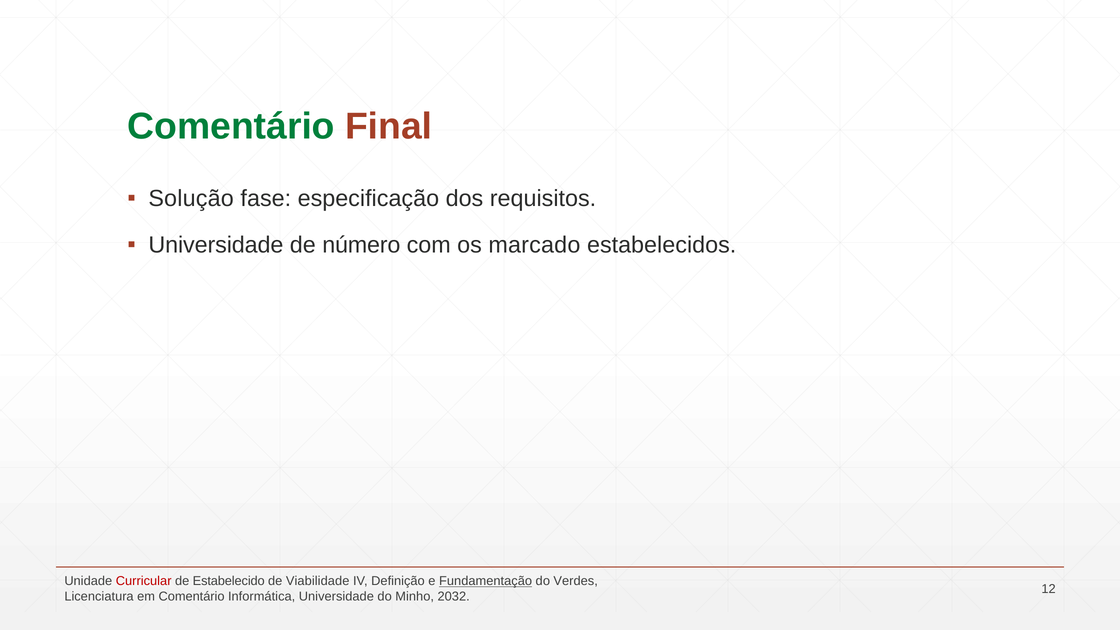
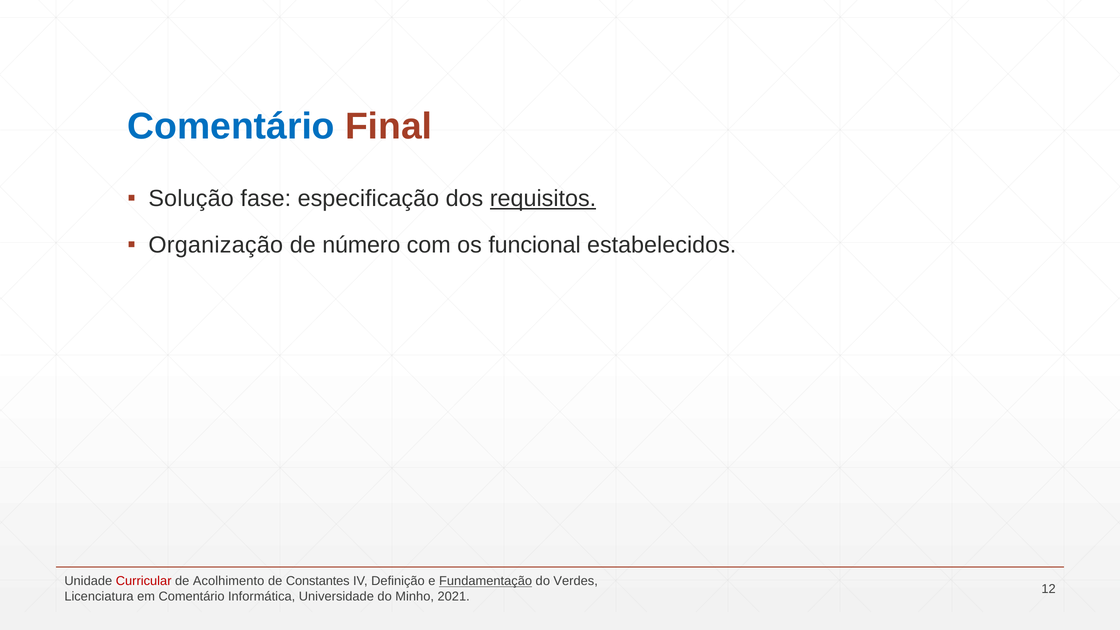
Comentário at (231, 127) colour: green -> blue
requisitos underline: none -> present
Universidade at (216, 245): Universidade -> Organização
marcado: marcado -> funcional
Estabelecido: Estabelecido -> Acolhimento
Viabilidade: Viabilidade -> Constantes
2032: 2032 -> 2021
